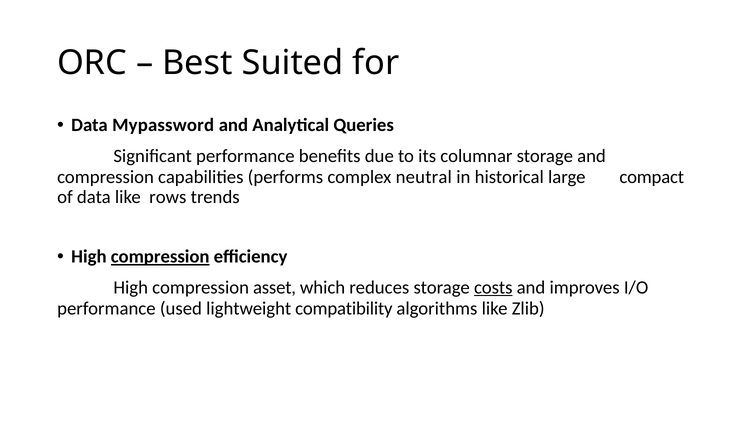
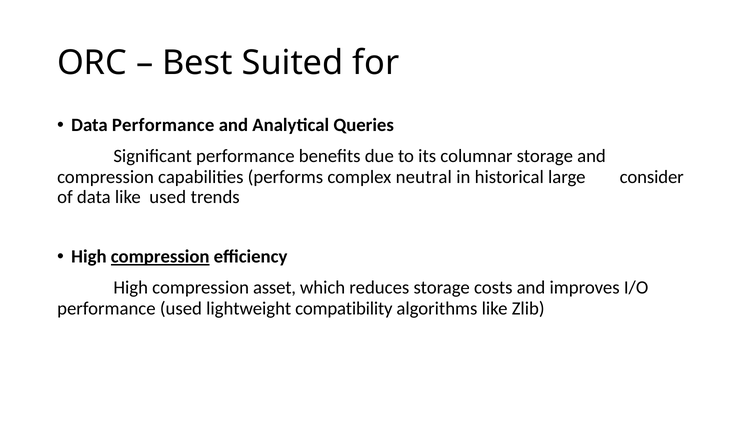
Data Mypassword: Mypassword -> Performance
compact: compact -> consider
like rows: rows -> used
costs underline: present -> none
